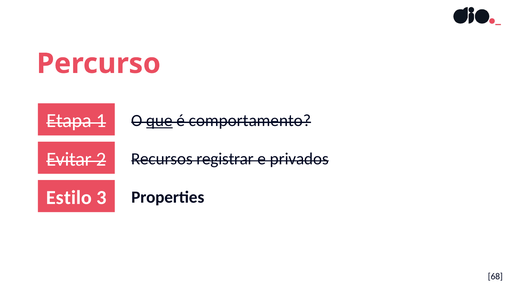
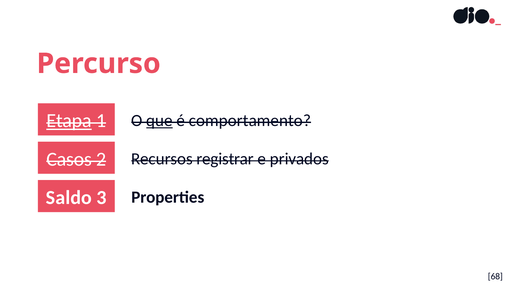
Etapa underline: none -> present
Evitar: Evitar -> Casos
Estilo: Estilo -> Saldo
